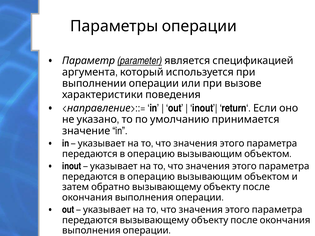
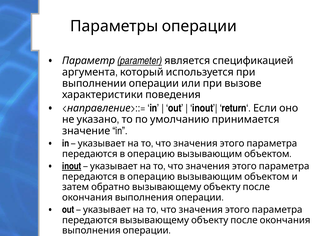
inout underline: none -> present
